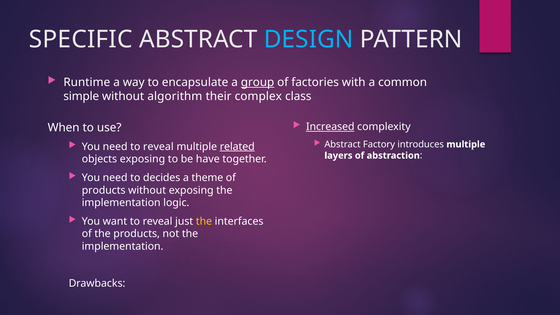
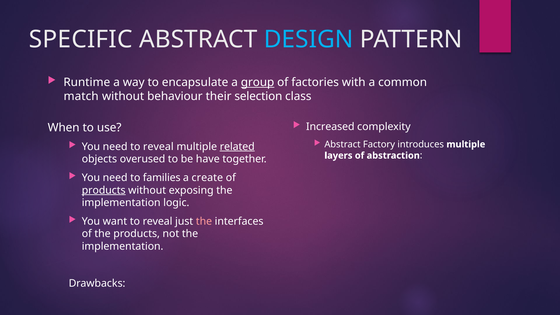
simple: simple -> match
algorithm: algorithm -> behaviour
complex: complex -> selection
Increased underline: present -> none
objects exposing: exposing -> overused
decides: decides -> families
theme: theme -> create
products at (104, 190) underline: none -> present
the at (204, 221) colour: yellow -> pink
